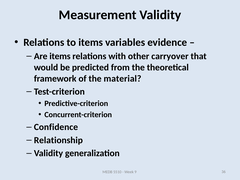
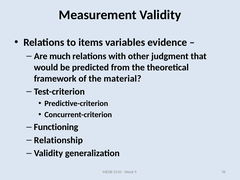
Are items: items -> much
carryover: carryover -> judgment
Confidence: Confidence -> Functioning
